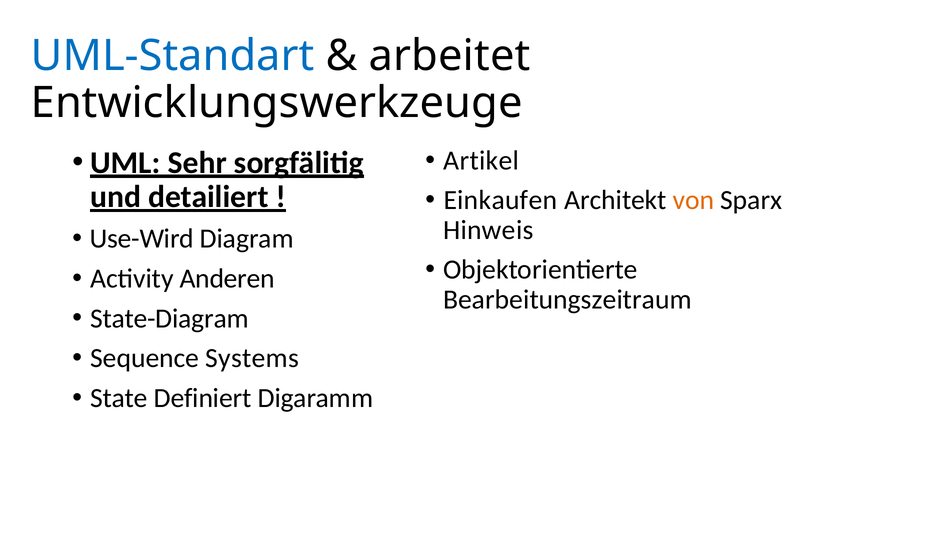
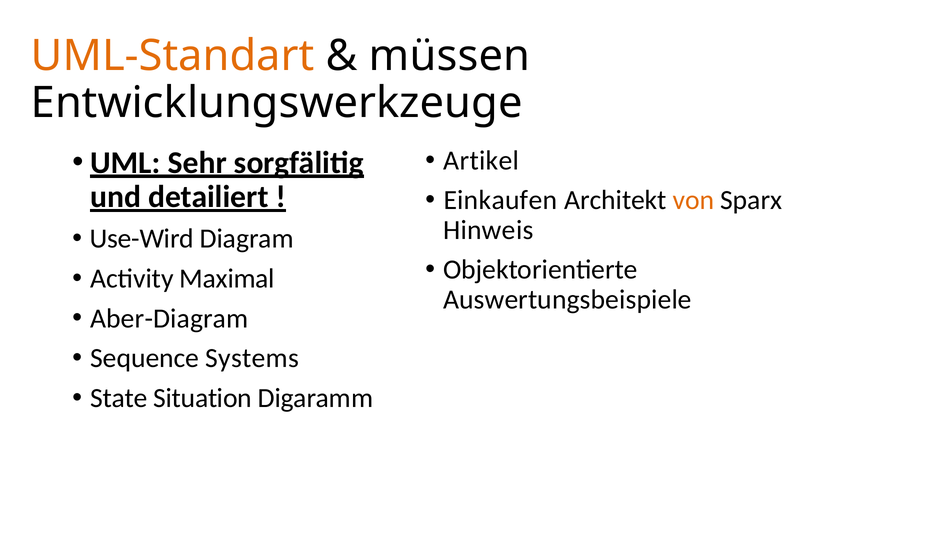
UML-Standart colour: blue -> orange
arbeitet: arbeitet -> müssen
Anderen: Anderen -> Maximal
Bearbeitungszeitraum: Bearbeitungszeitraum -> Auswertungsbeispiele
State-Diagram: State-Diagram -> Aber-Diagram
Definiert: Definiert -> Situation
